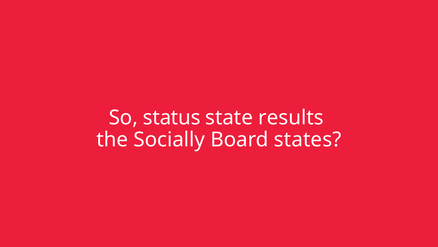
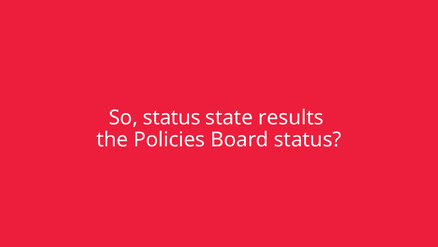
Socially: Socially -> Policies
Board states: states -> status
